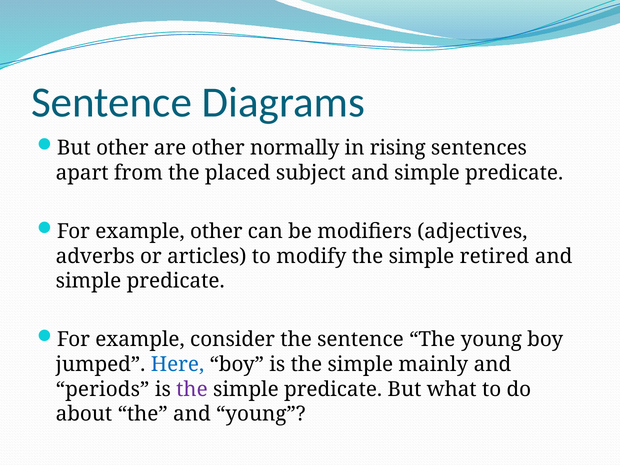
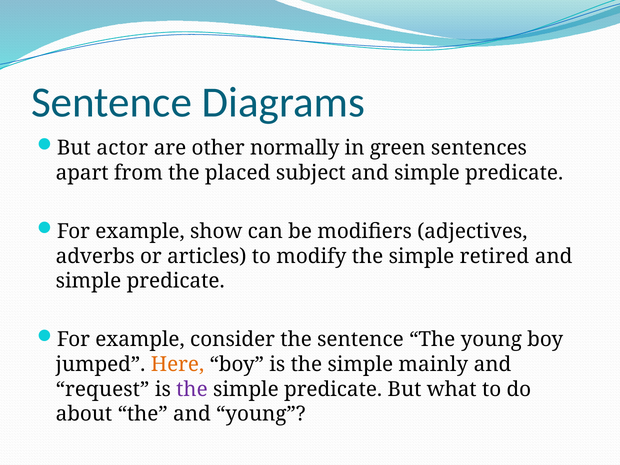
But other: other -> actor
rising: rising -> green
example other: other -> show
Here colour: blue -> orange
periods: periods -> request
